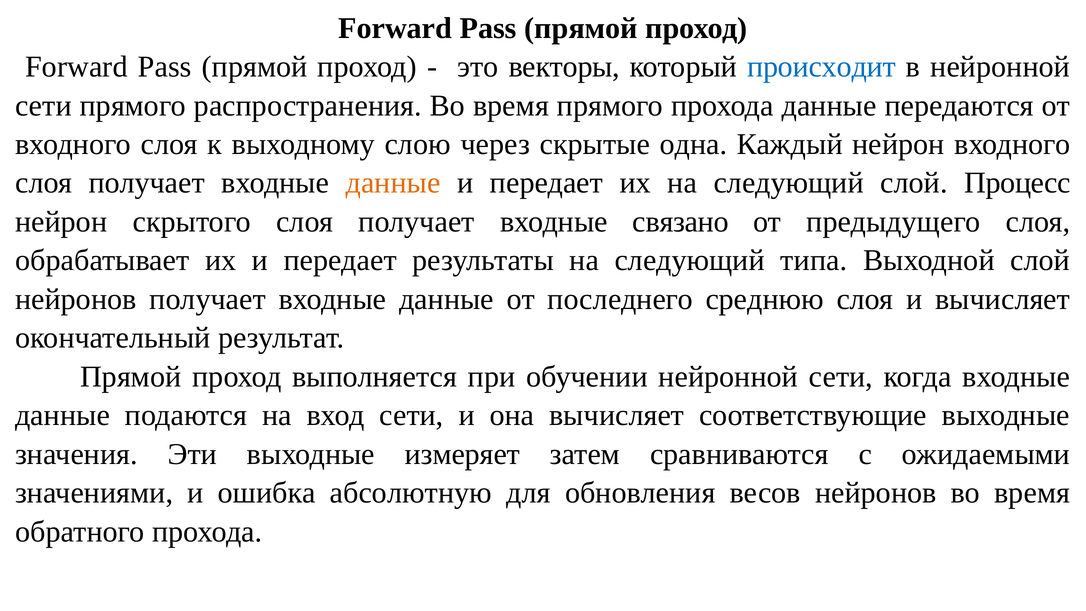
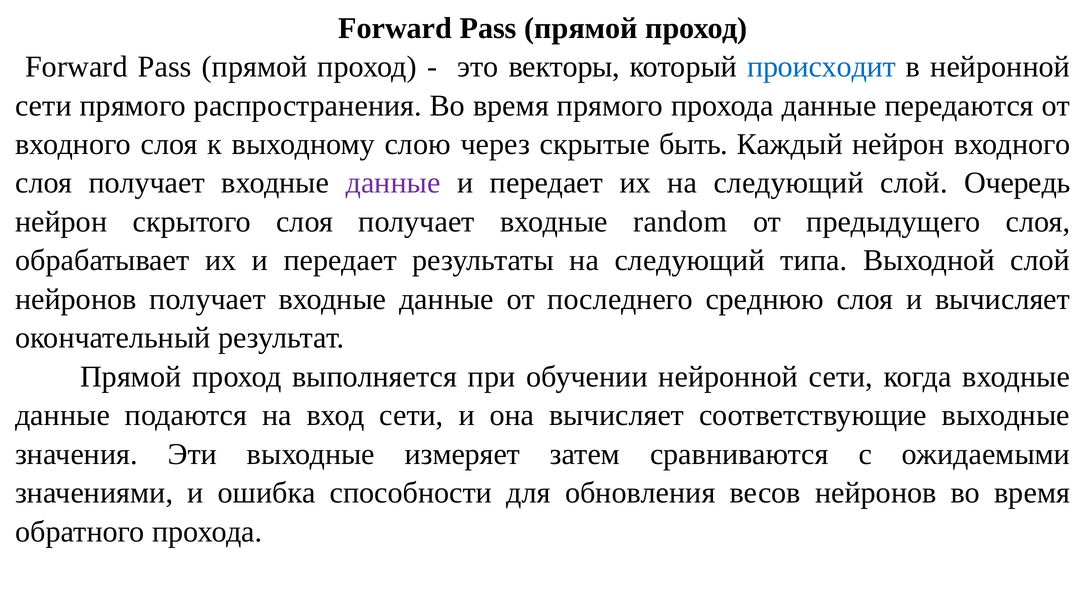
одна: одна -> быть
данные at (393, 183) colour: orange -> purple
Процесс: Процесс -> Очередь
связано: связано -> random
абсолютную: абсолютную -> способности
